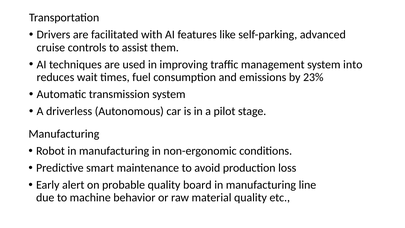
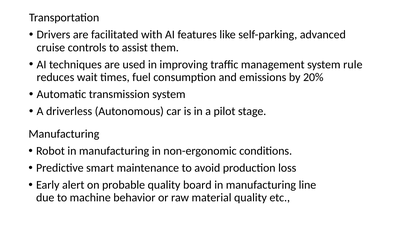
into: into -> rule
23%: 23% -> 20%
